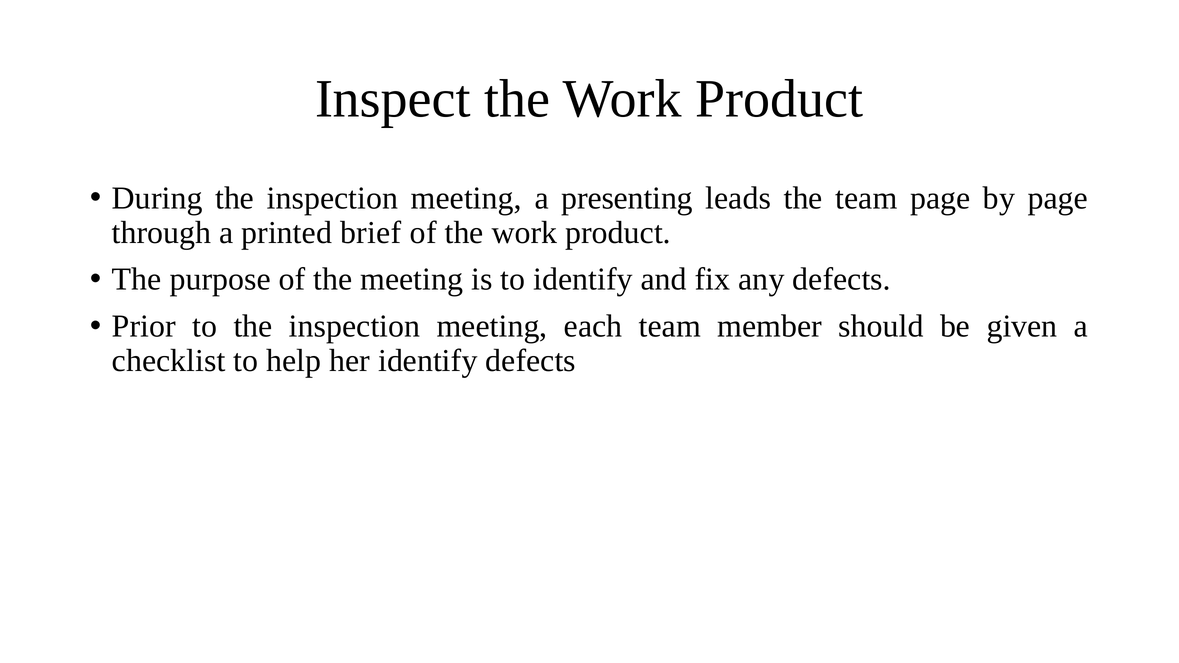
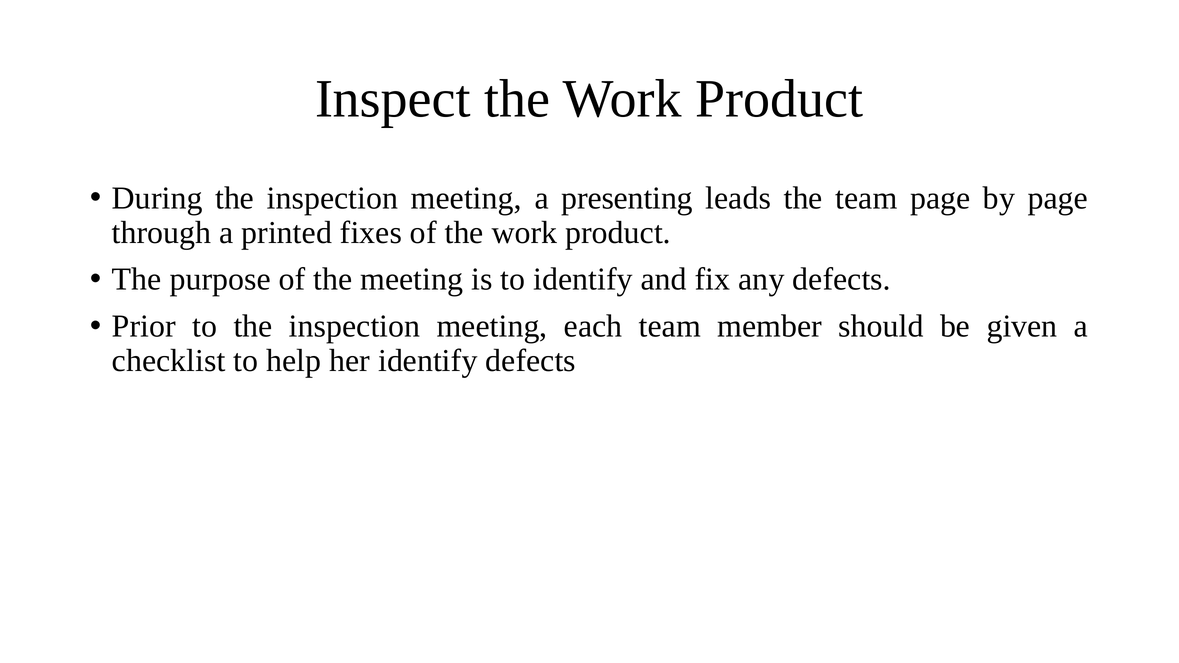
brief: brief -> fixes
